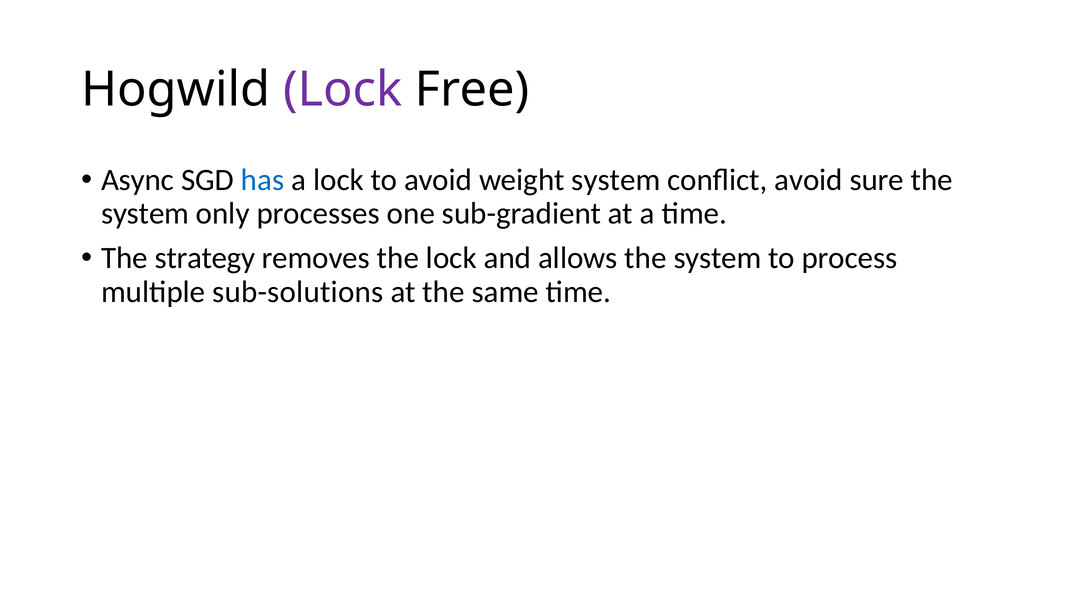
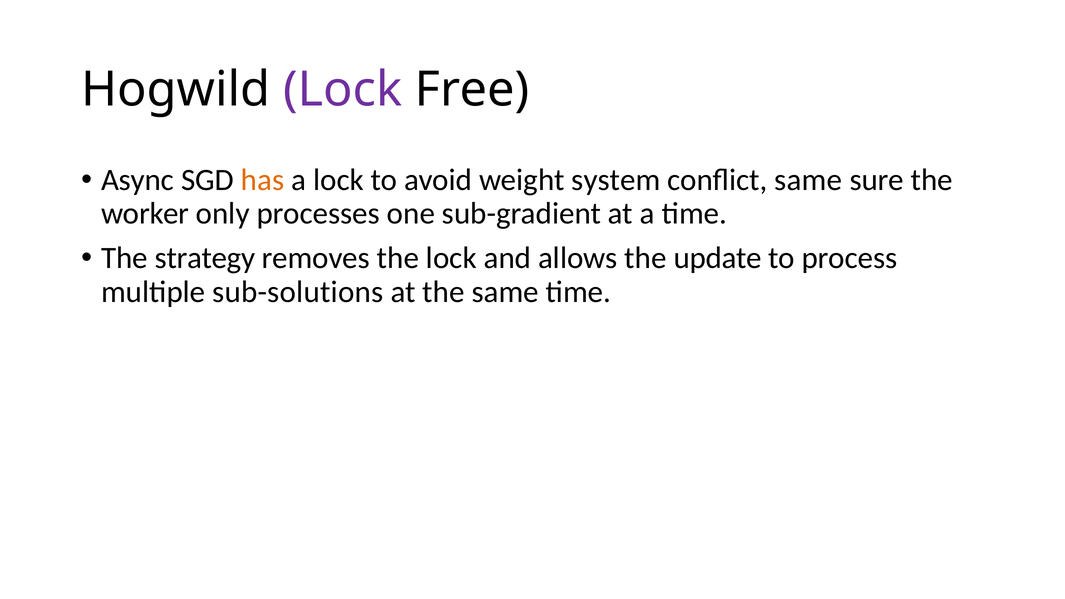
has colour: blue -> orange
conflict avoid: avoid -> same
system at (145, 214): system -> worker
allows the system: system -> update
